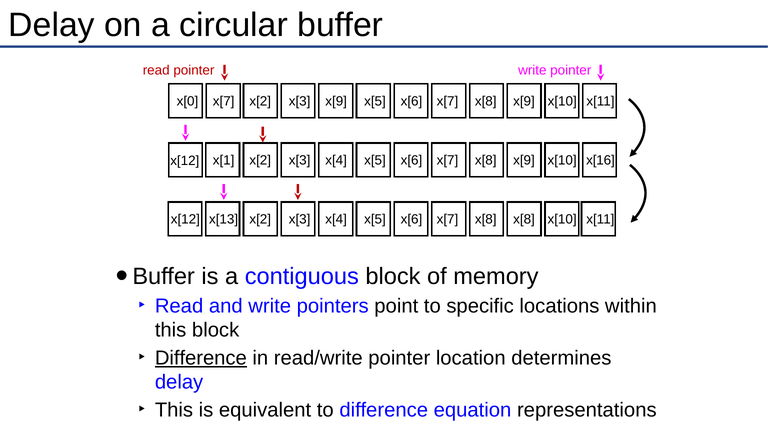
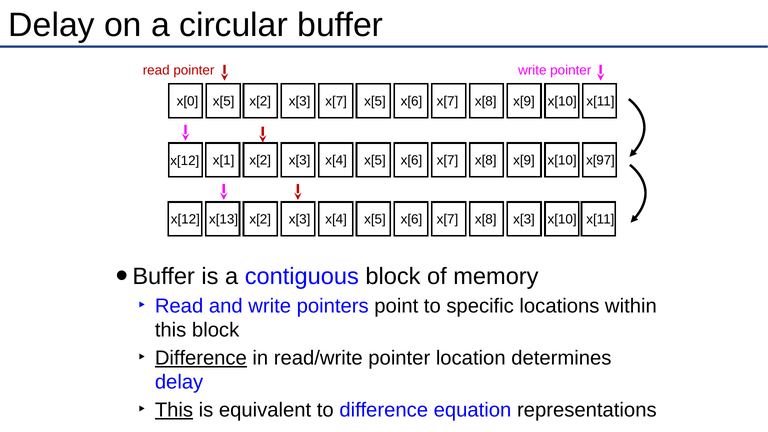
x[0 x[7: x[7 -> x[5
x[3 x[9: x[9 -> x[7
x[16: x[16 -> x[97
x[8 x[8: x[8 -> x[3
This at (174, 410) underline: none -> present
